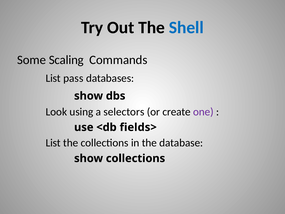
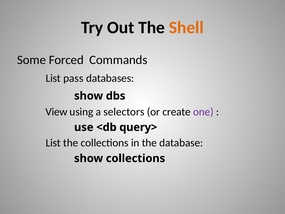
Shell colour: blue -> orange
Scaling: Scaling -> Forced
Look: Look -> View
fields>: fields> -> query>
